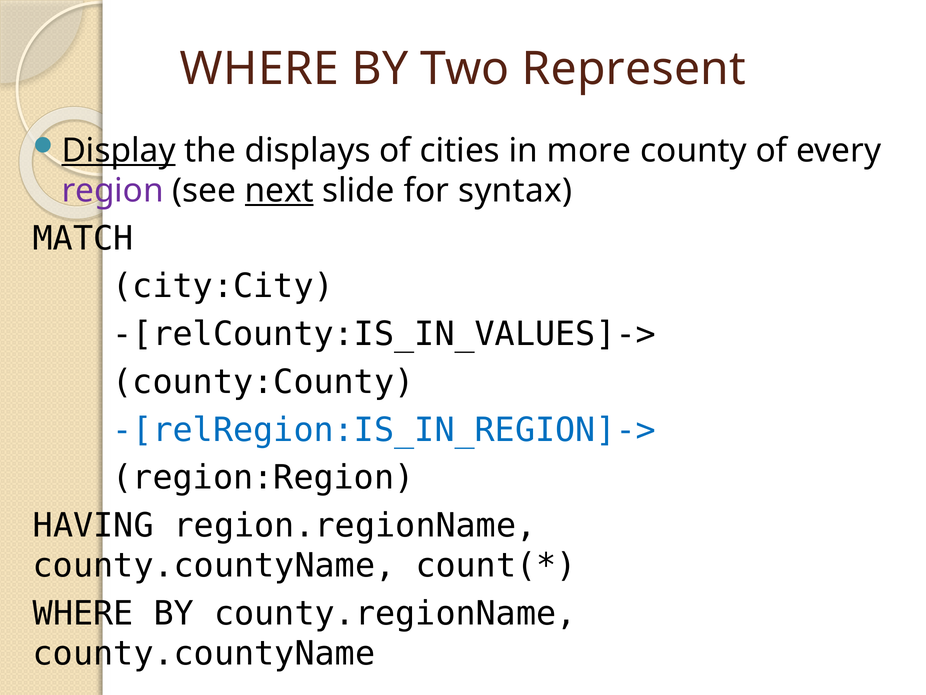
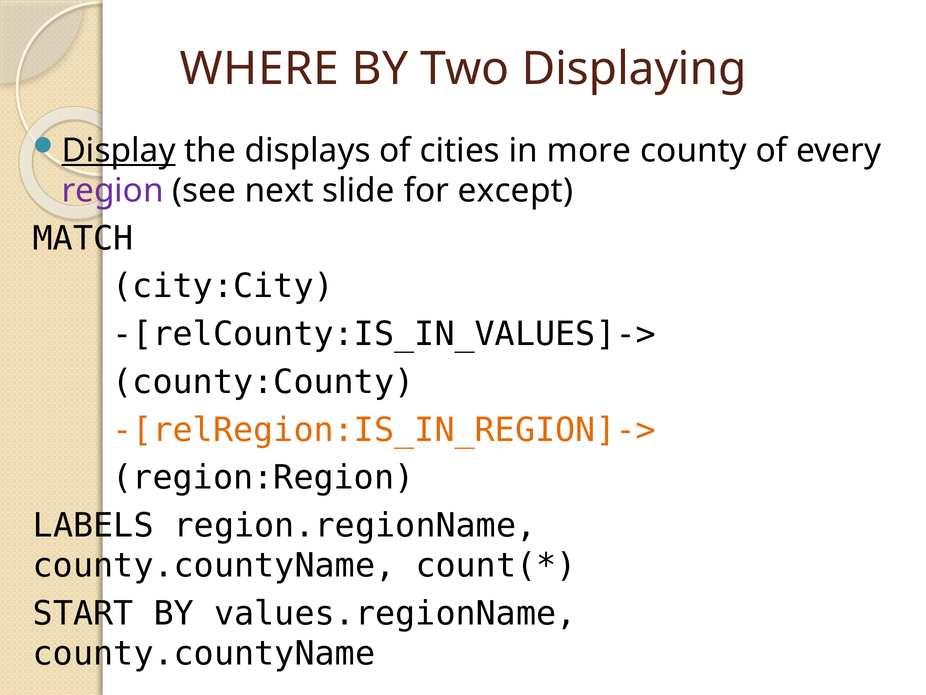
Represent: Represent -> Displaying
next underline: present -> none
syntax: syntax -> except
-[relRegion:IS_IN_REGION]-> colour: blue -> orange
HAVING: HAVING -> LABELS
WHERE at (83, 613): WHERE -> START
county.regionName: county.regionName -> values.regionName
